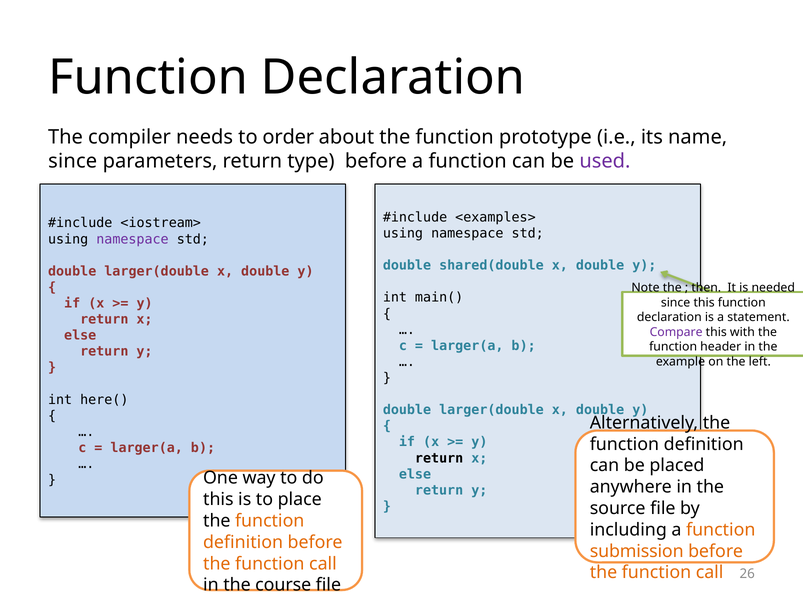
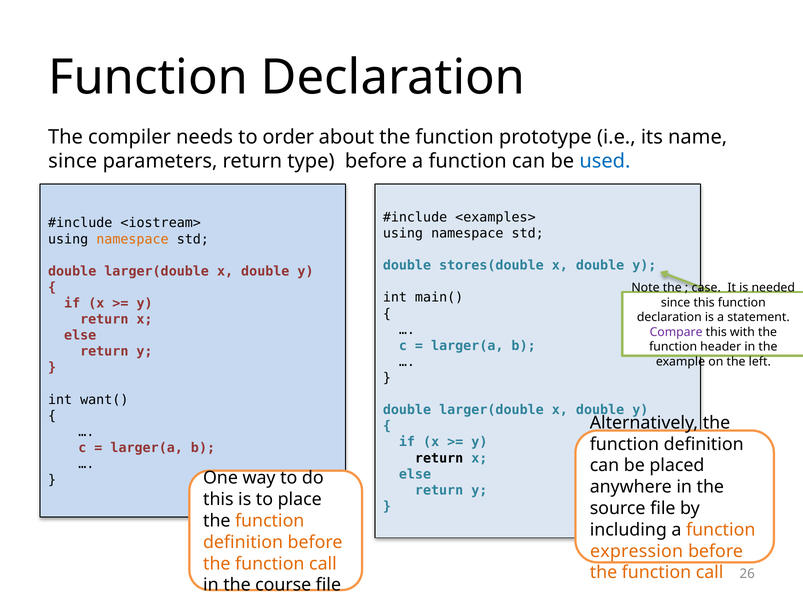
used colour: purple -> blue
namespace at (132, 239) colour: purple -> orange
shared(double: shared(double -> stores(double
then: then -> case
here(: here( -> want(
submission: submission -> expression
